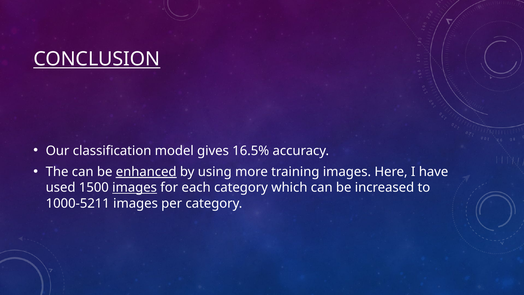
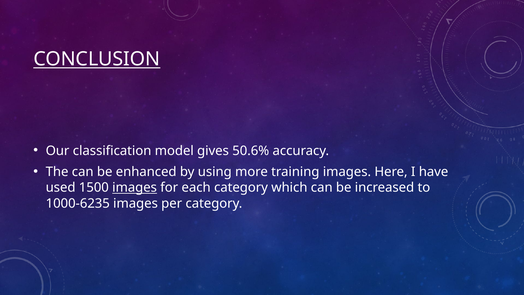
16.5%: 16.5% -> 50.6%
enhanced underline: present -> none
1000-5211: 1000-5211 -> 1000-6235
